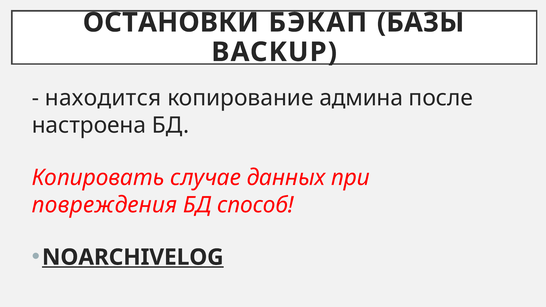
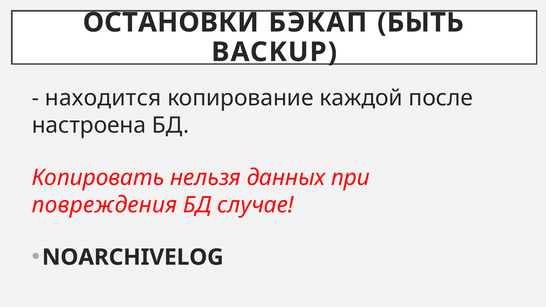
БАЗЫ: БАЗЫ -> БЫТЬ
админа: админа -> каждой
случае: случае -> нельзя
способ: способ -> случае
NOARCHIVELOG underline: present -> none
